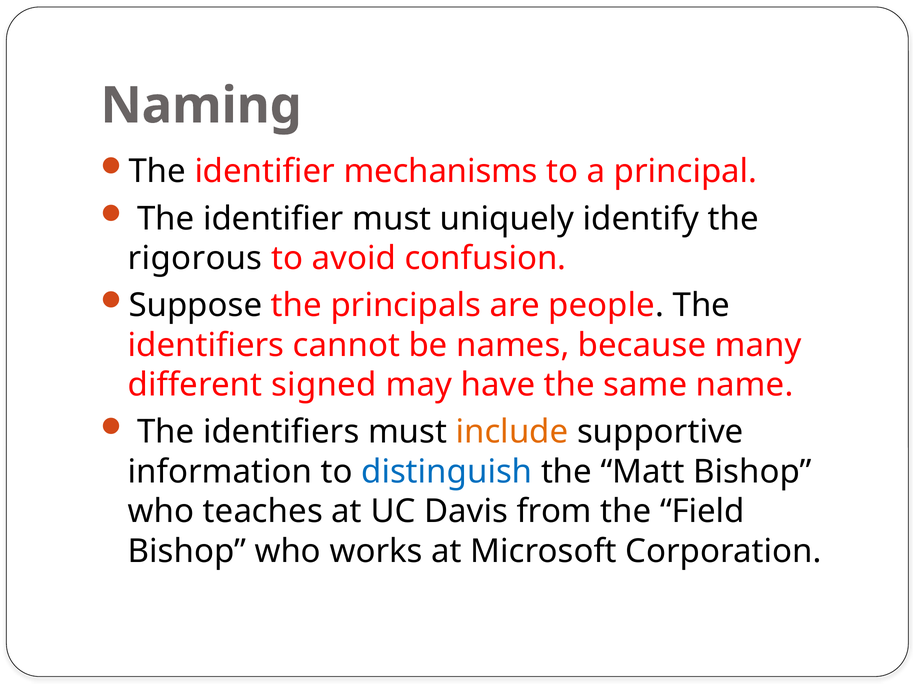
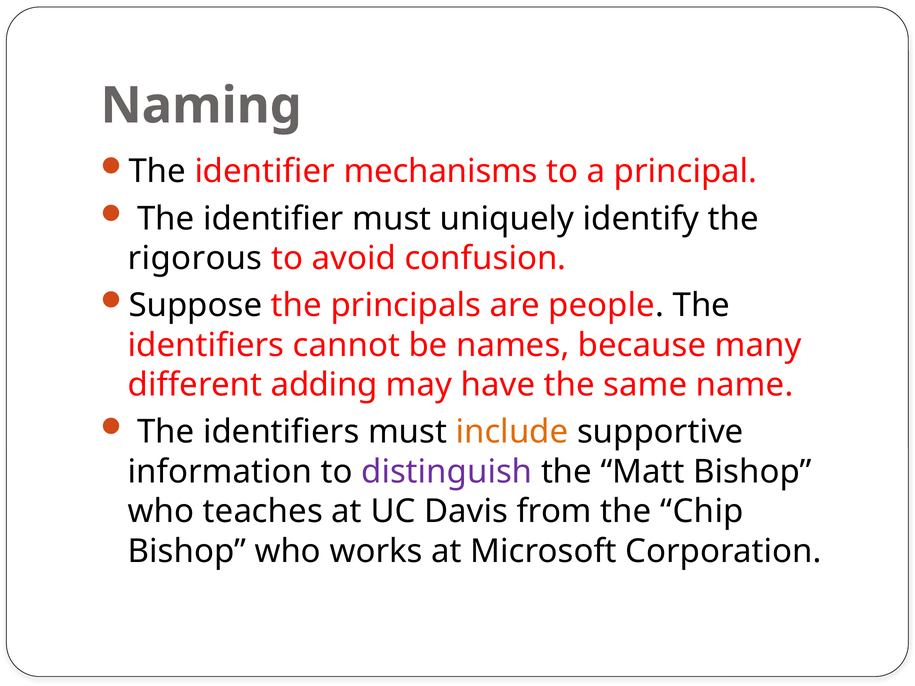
signed: signed -> adding
distinguish colour: blue -> purple
Field: Field -> Chip
